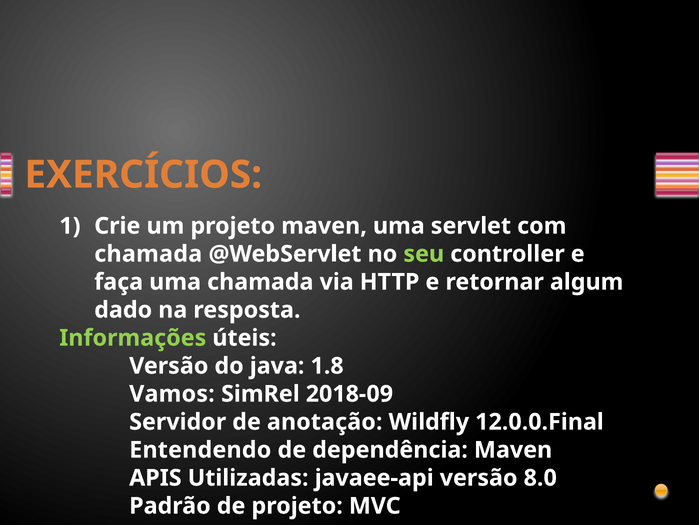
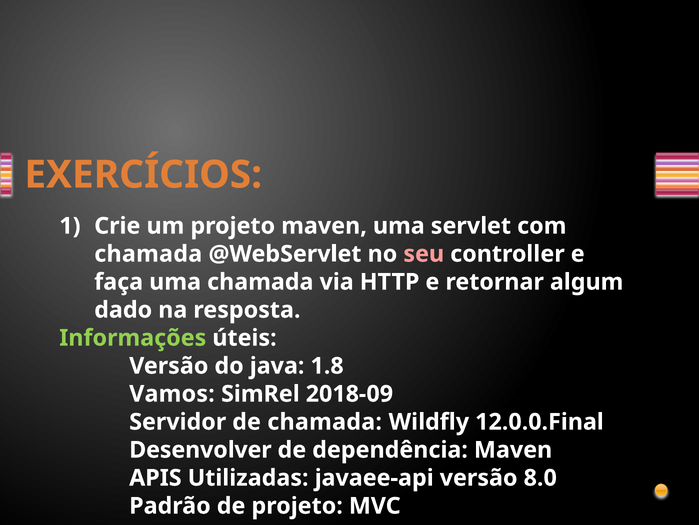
seu colour: light green -> pink
de anotação: anotação -> chamada
Entendendo: Entendendo -> Desenvolver
